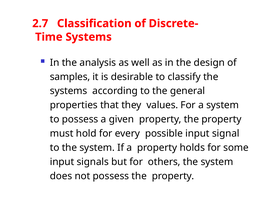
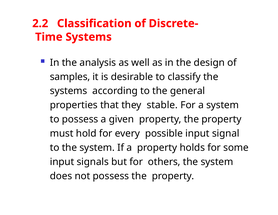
2.7: 2.7 -> 2.2
values: values -> stable
